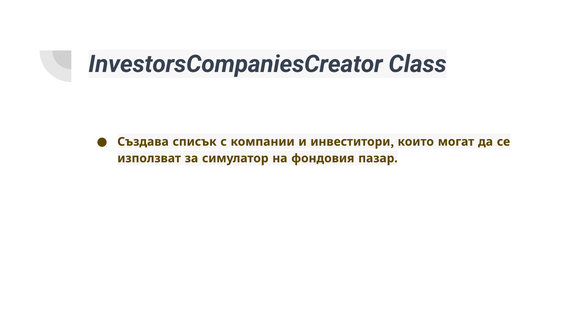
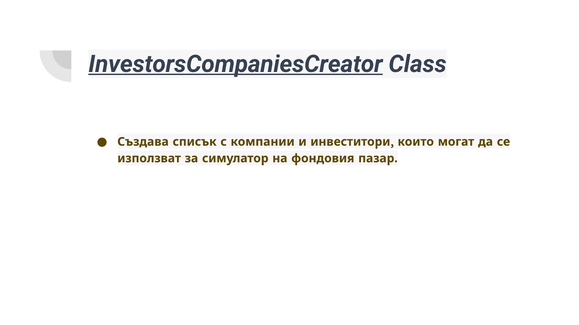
InvestorsCompaniesCreator underline: none -> present
